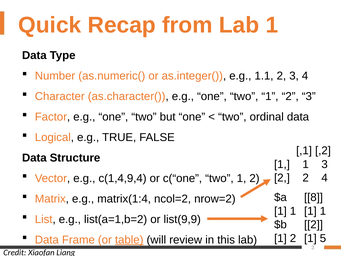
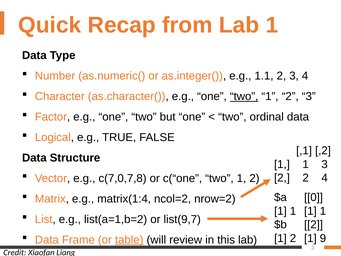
two at (244, 96) underline: none -> present
c(1,4,9,4: c(1,4,9,4 -> c(7,0,7,8
8: 8 -> 0
list(9,9: list(9,9 -> list(9,7
5: 5 -> 9
